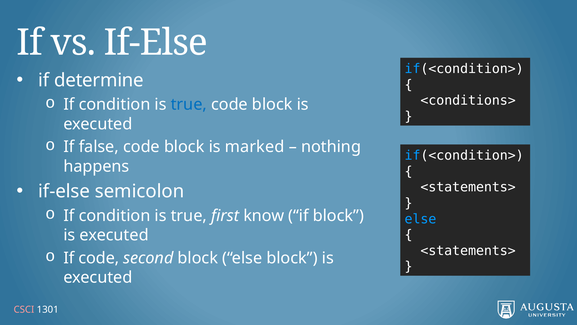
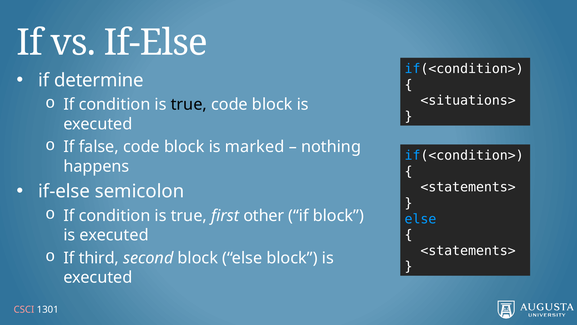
<conditions>: <conditions> -> <situations>
true at (189, 104) colour: blue -> black
know: know -> other
If code: code -> third
